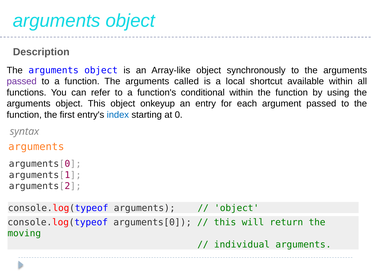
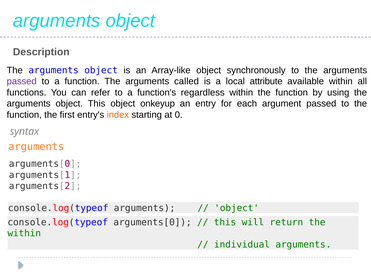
shortcut: shortcut -> attribute
conditional: conditional -> regardless
index colour: blue -> orange
moving at (24, 234): moving -> within
